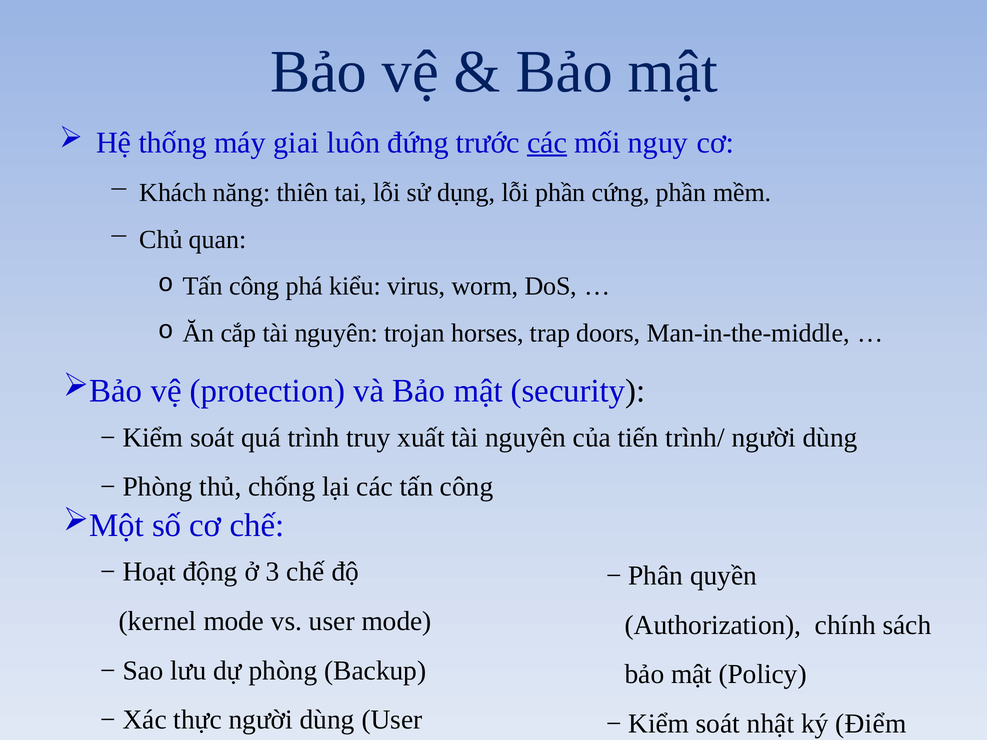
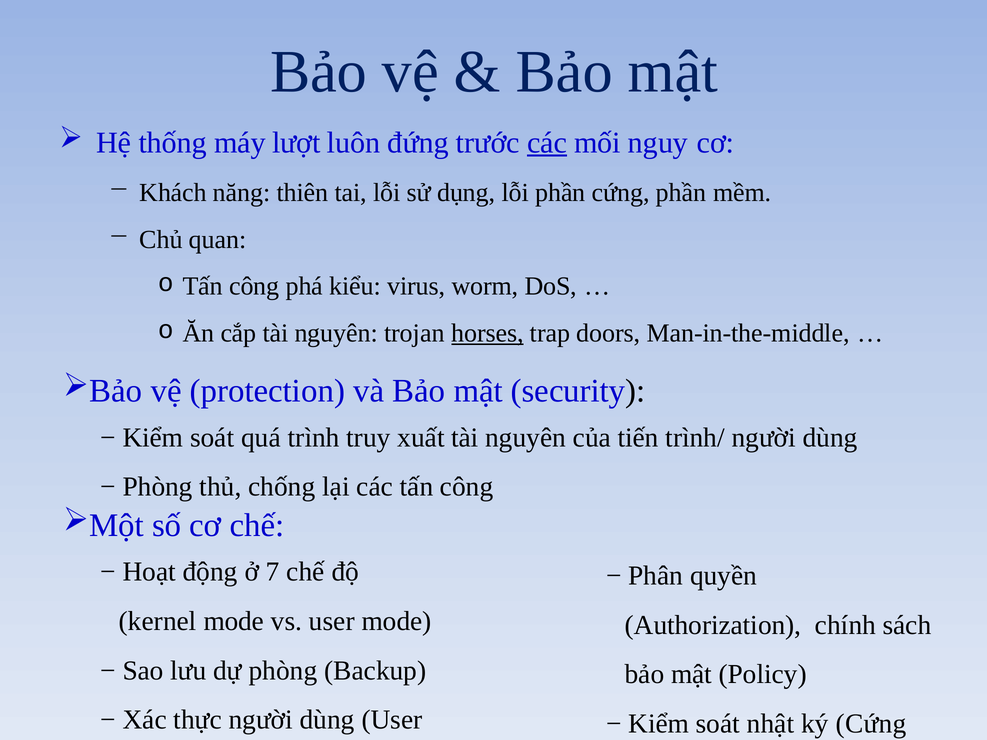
giai: giai -> lượt
horses underline: none -> present
3: 3 -> 7
ký Điểm: Điểm -> Cứng
